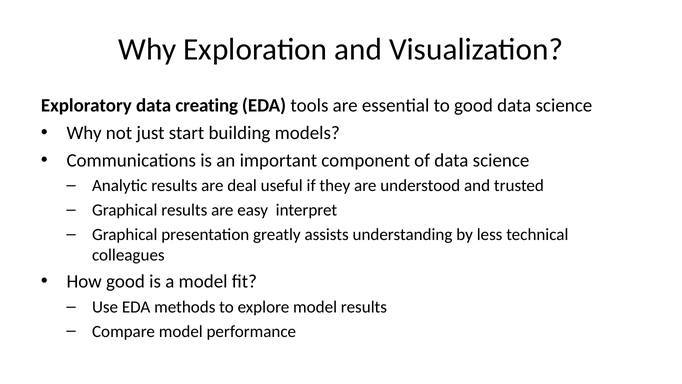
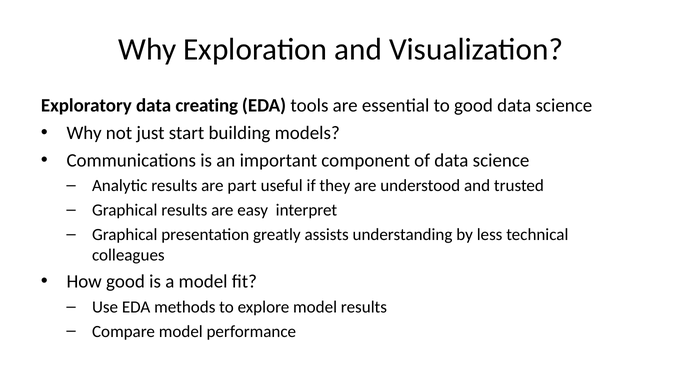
deal: deal -> part
